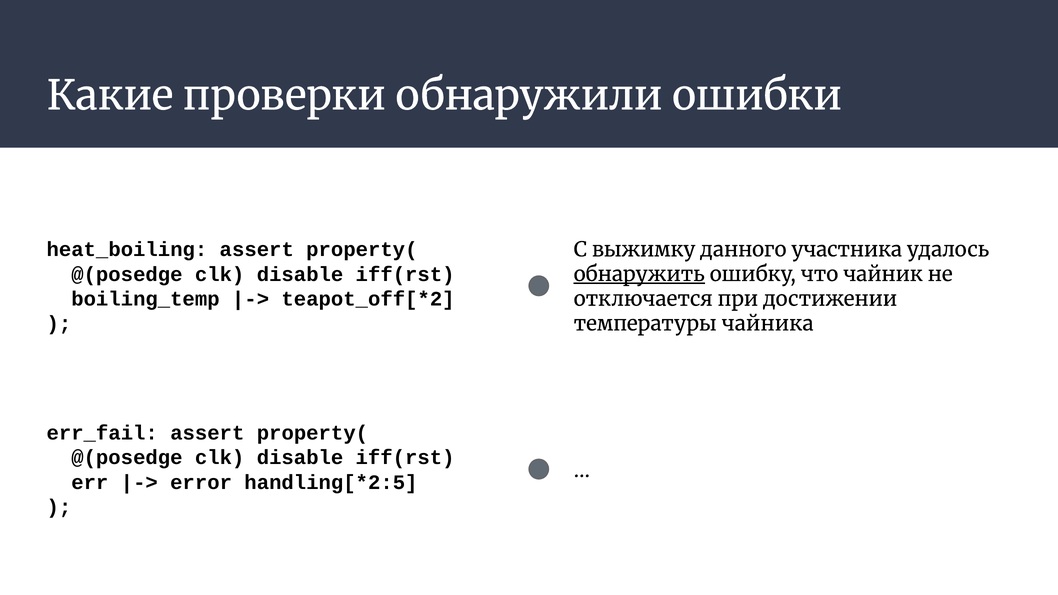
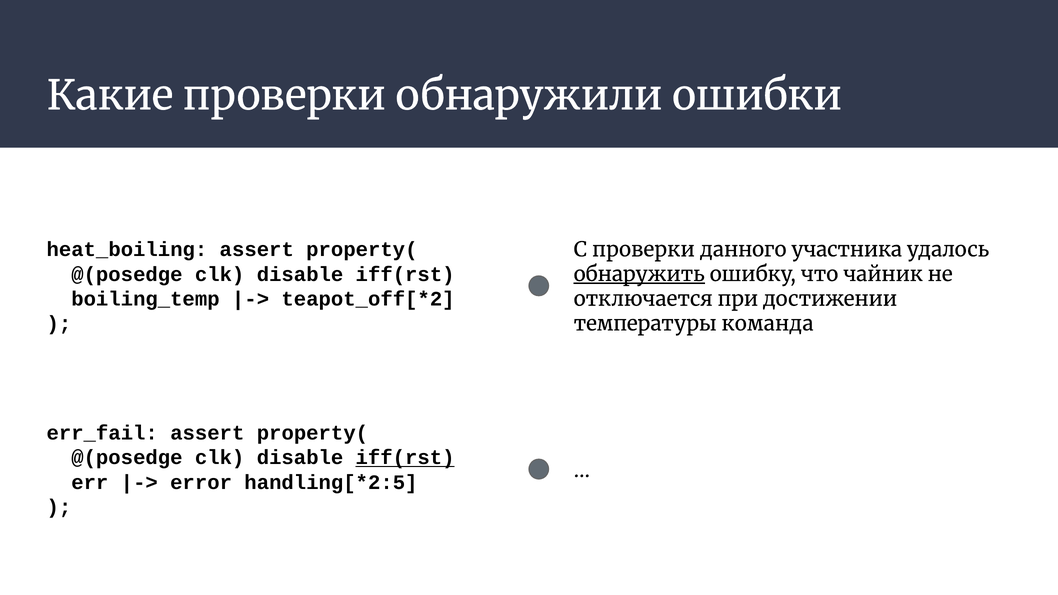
С выжимку: выжимку -> проверки
чайника: чайника -> команда
iff(rst at (405, 458) underline: none -> present
